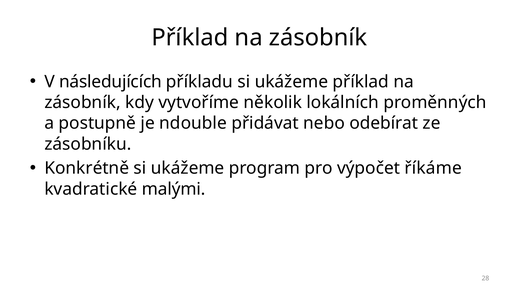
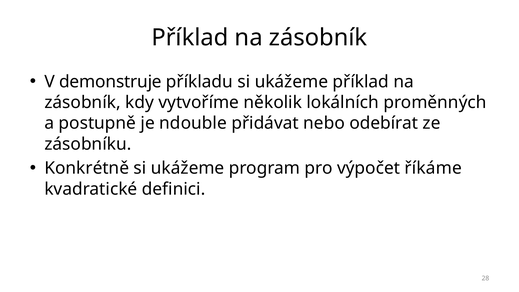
následujících: následujících -> demonstruje
malými: malými -> definici
